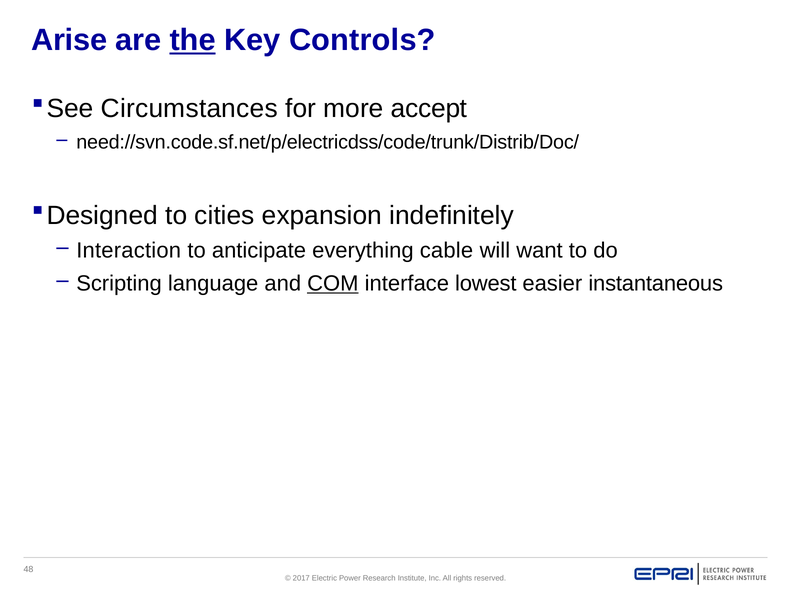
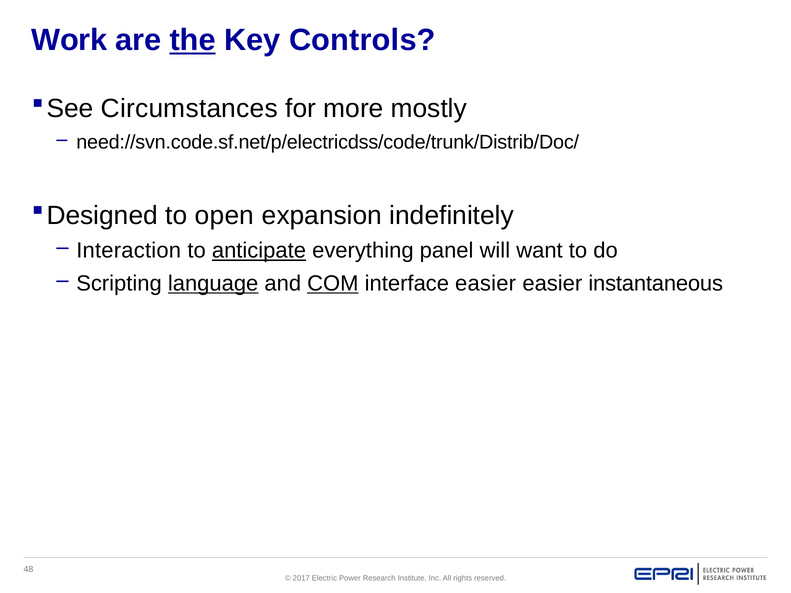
Arise: Arise -> Work
accept: accept -> mostly
cities: cities -> open
anticipate underline: none -> present
cable: cable -> panel
language underline: none -> present
interface lowest: lowest -> easier
